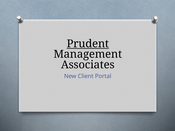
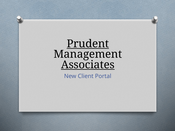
Associates underline: none -> present
